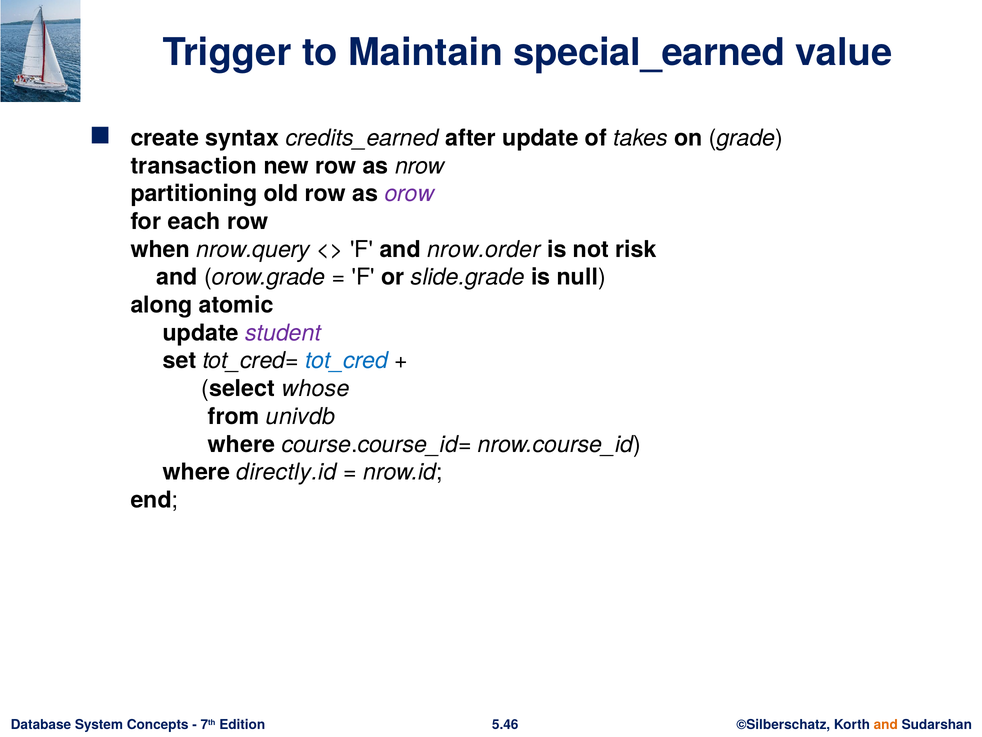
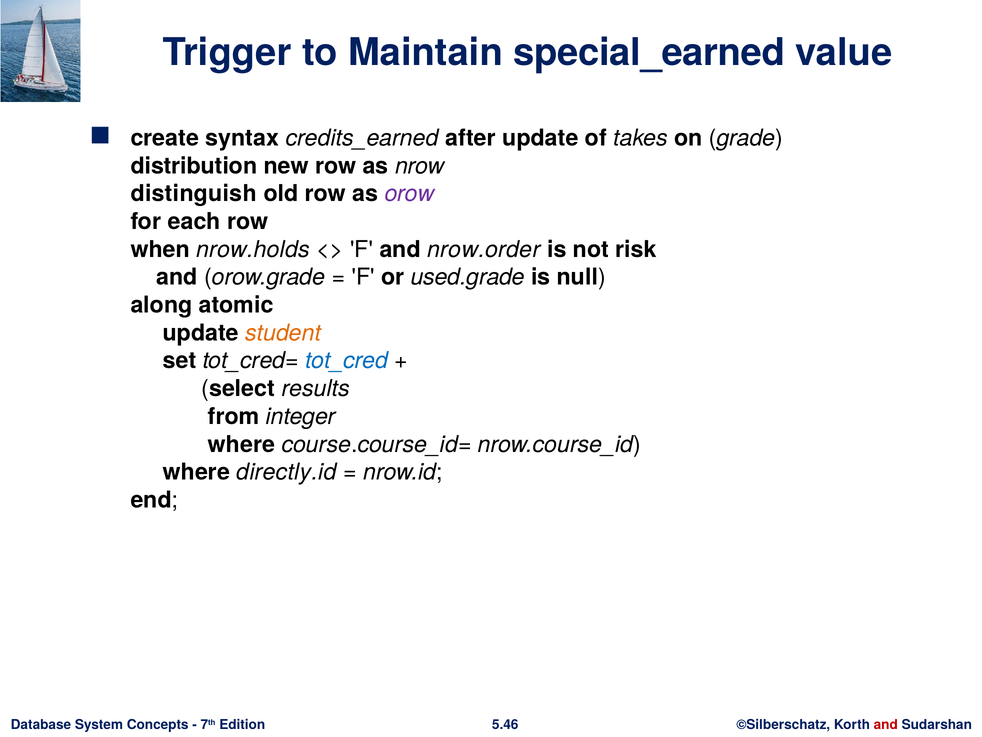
transaction: transaction -> distribution
partitioning: partitioning -> distinguish
nrow.query: nrow.query -> nrow.holds
slide.grade: slide.grade -> used.grade
student colour: purple -> orange
whose: whose -> results
univdb: univdb -> integer
and at (886, 724) colour: orange -> red
